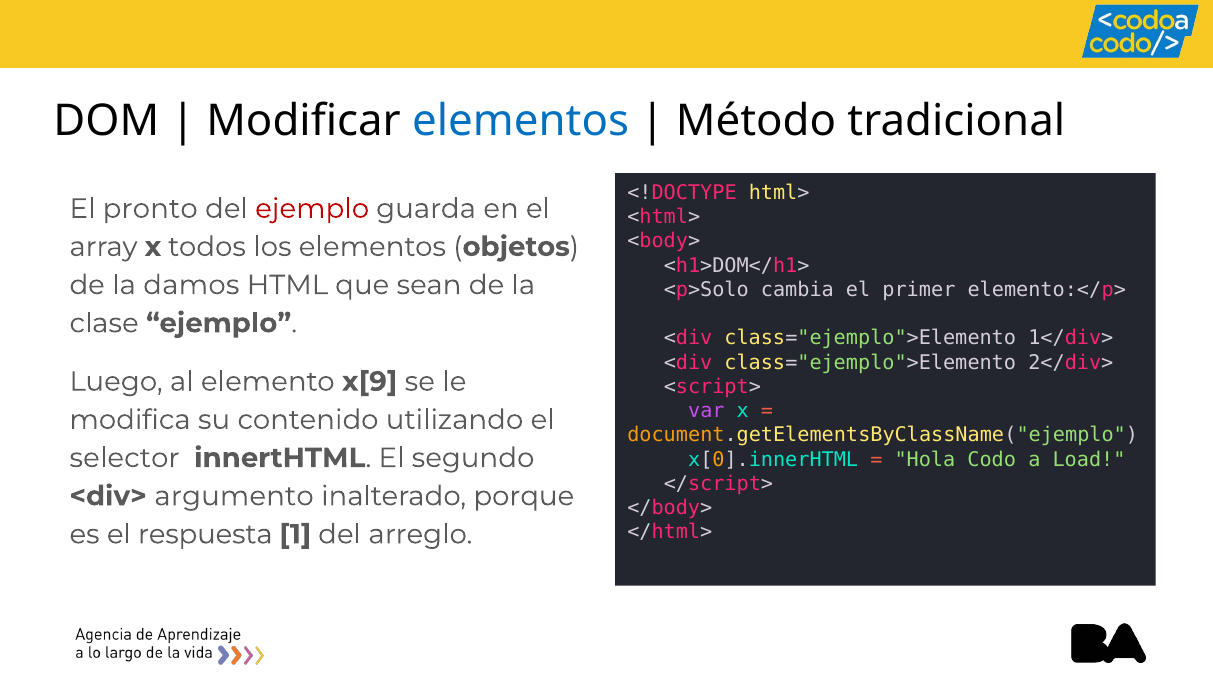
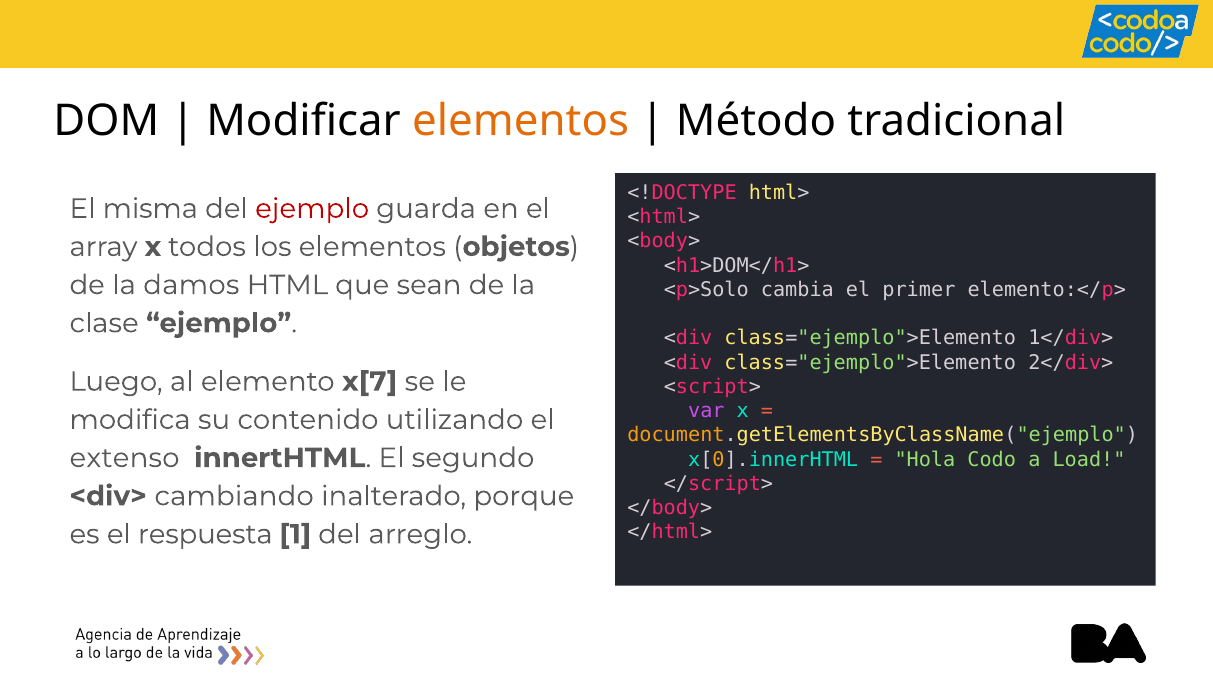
elementos at (521, 121) colour: blue -> orange
pronto: pronto -> misma
x[9: x[9 -> x[7
selector: selector -> extenso
argumento: argumento -> cambiando
